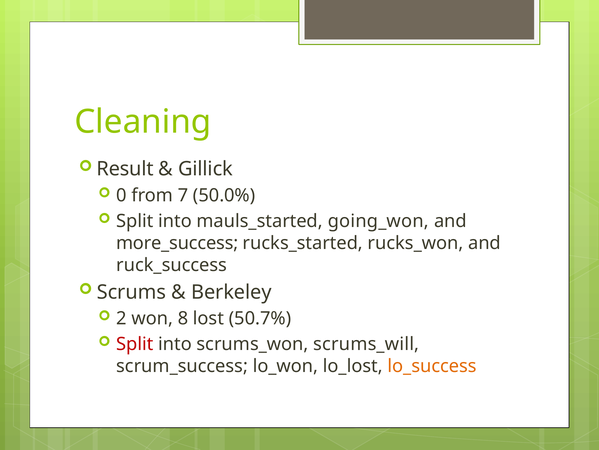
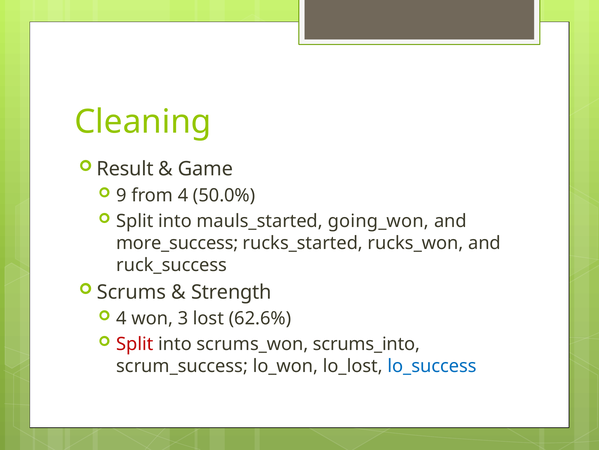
Gillick: Gillick -> Game
0: 0 -> 9
from 7: 7 -> 4
Berkeley: Berkeley -> Strength
2 at (122, 318): 2 -> 4
8: 8 -> 3
50.7%: 50.7% -> 62.6%
scrums_will: scrums_will -> scrums_into
lo_success colour: orange -> blue
